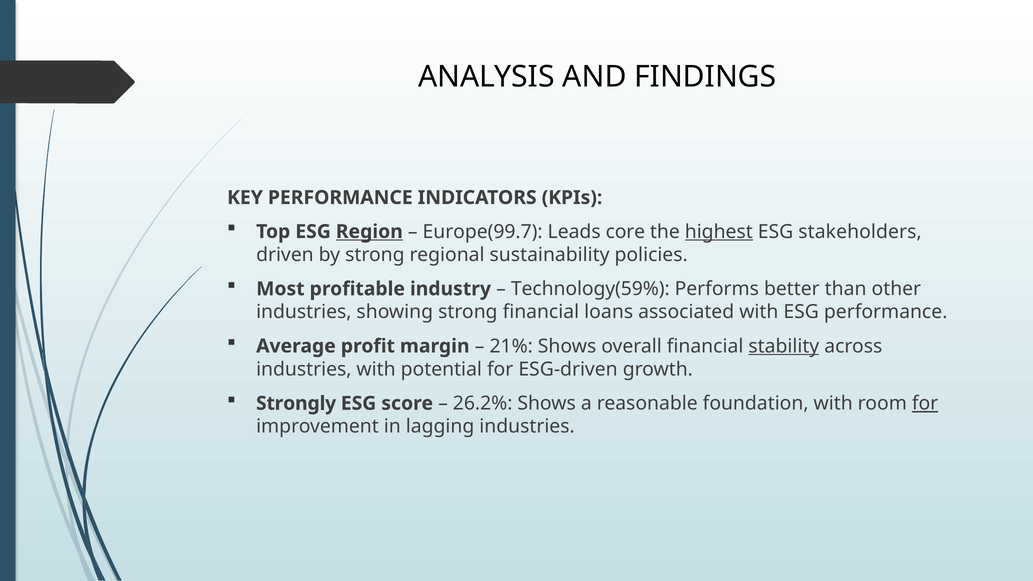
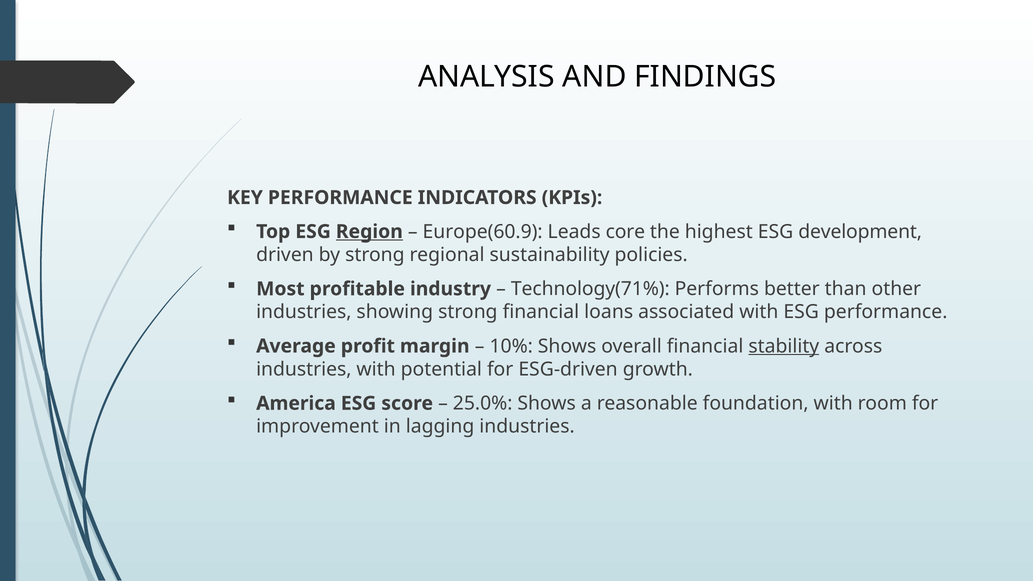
Europe(99.7: Europe(99.7 -> Europe(60.9
highest underline: present -> none
stakeholders: stakeholders -> development
Technology(59%: Technology(59% -> Technology(71%
21%: 21% -> 10%
Strongly: Strongly -> America
26.2%: 26.2% -> 25.0%
for at (925, 403) underline: present -> none
